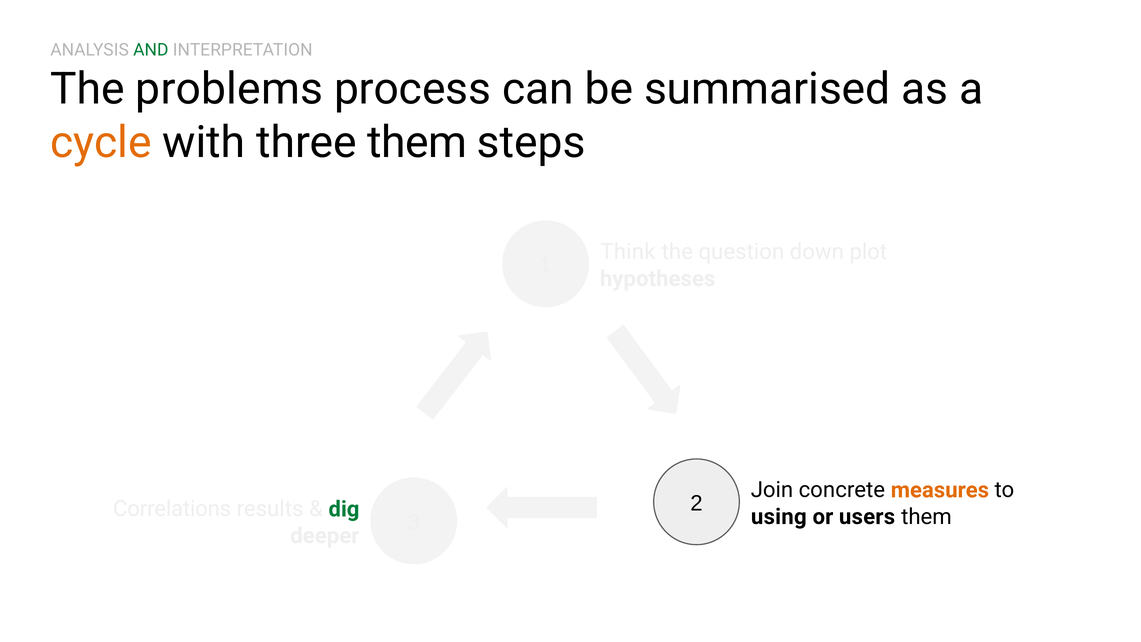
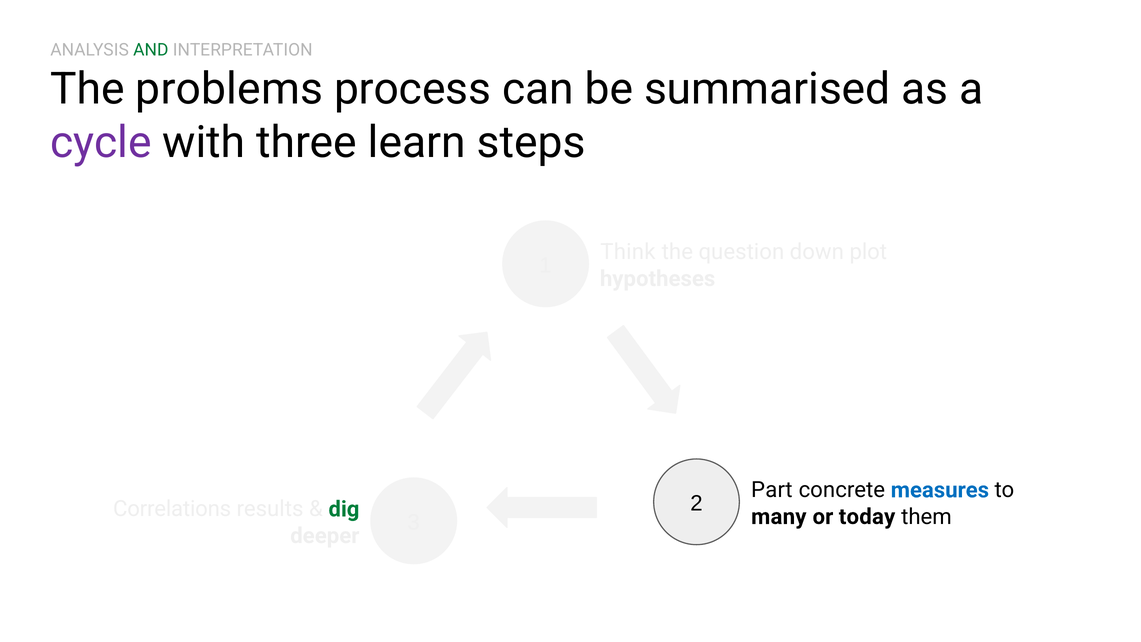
cycle colour: orange -> purple
three them: them -> learn
Join: Join -> Part
measures colour: orange -> blue
using: using -> many
users: users -> today
